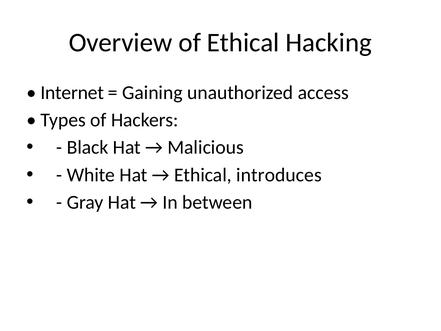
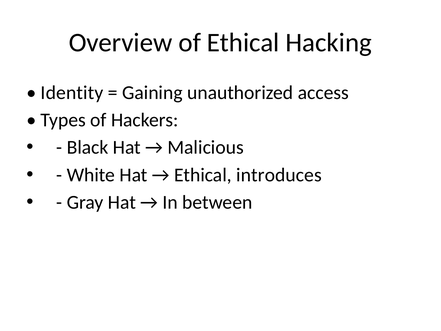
Internet: Internet -> Identity
